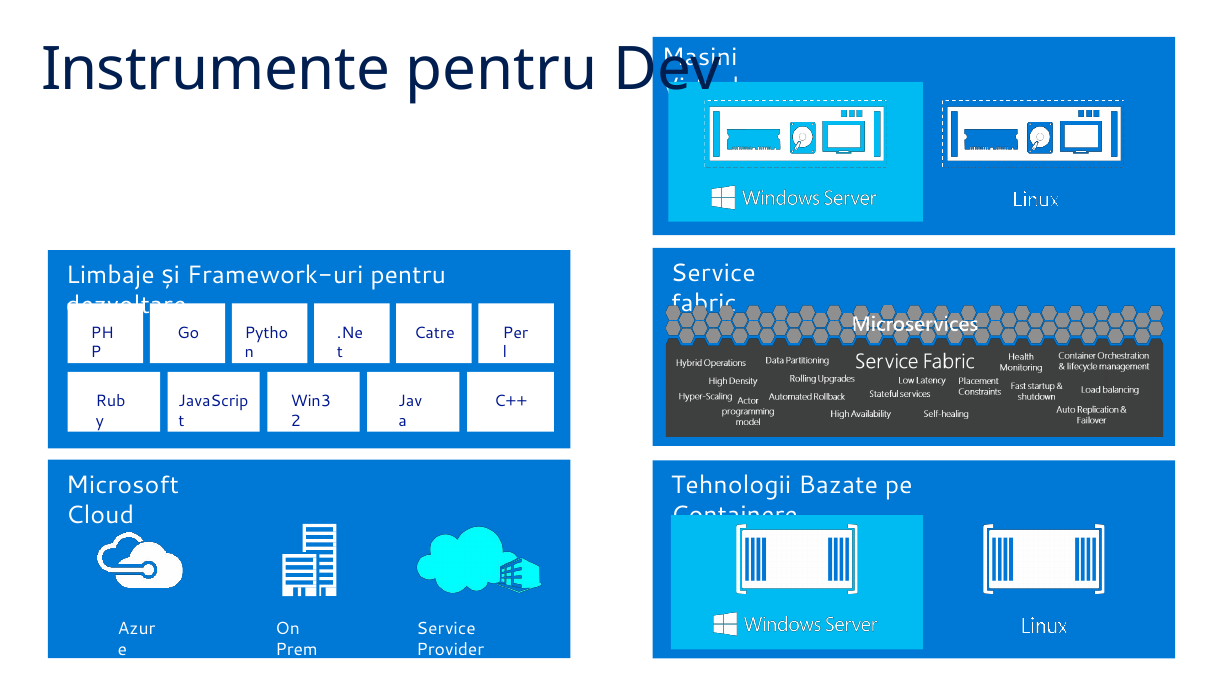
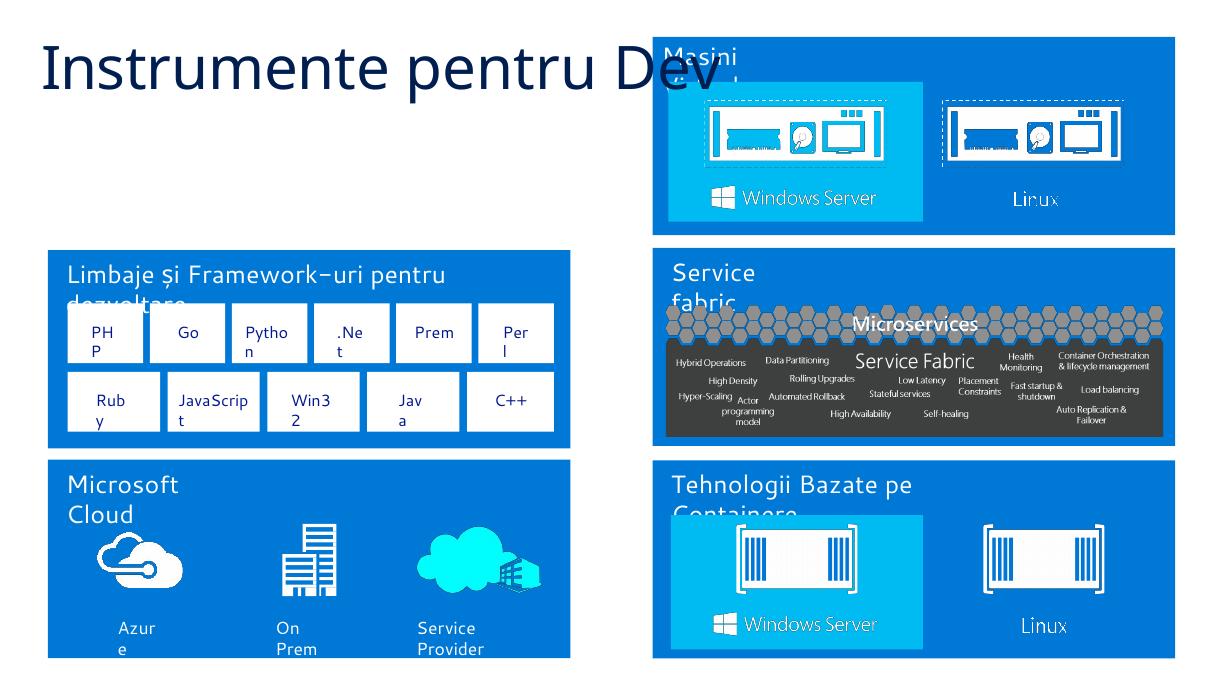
Catre at (434, 333): Catre -> Prem
